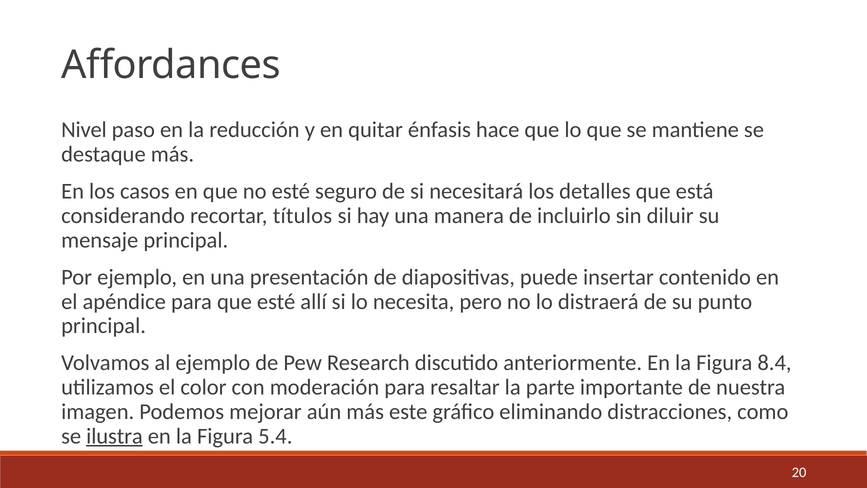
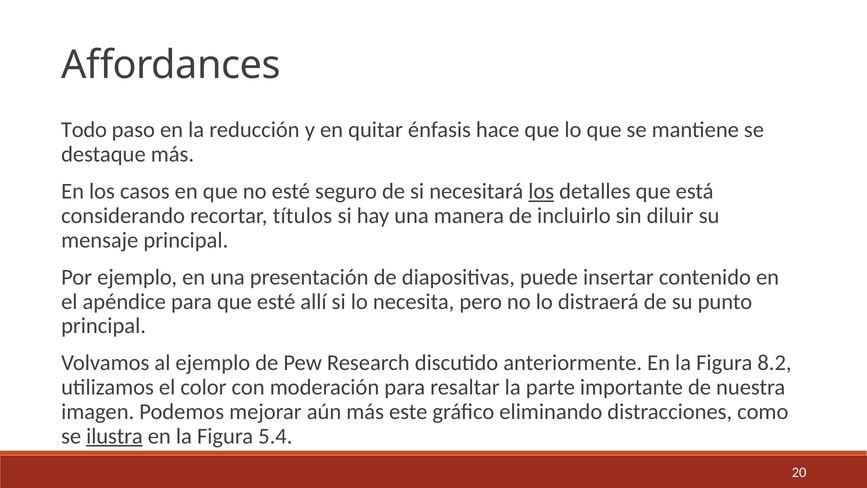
Nivel: Nivel -> Todo
los at (541, 191) underline: none -> present
8.4: 8.4 -> 8.2
